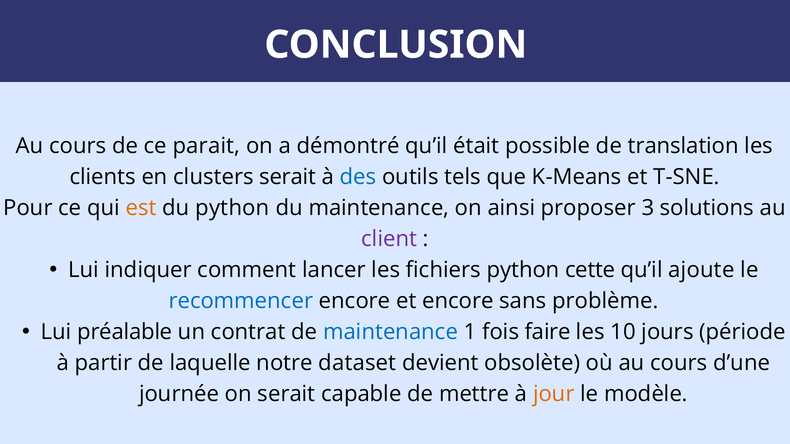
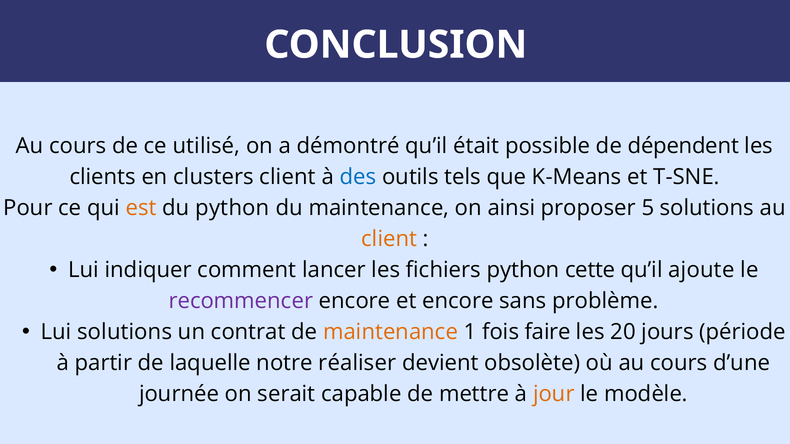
parait: parait -> utilisé
translation: translation -> dépendent
clusters serait: serait -> client
3: 3 -> 5
client at (389, 239) colour: purple -> orange
recommencer colour: blue -> purple
Lui préalable: préalable -> solutions
maintenance at (391, 332) colour: blue -> orange
10: 10 -> 20
dataset: dataset -> réaliser
